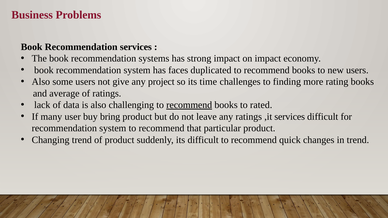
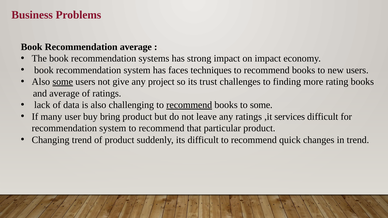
Recommendation services: services -> average
duplicated: duplicated -> techniques
some at (63, 82) underline: none -> present
time: time -> trust
to rated: rated -> some
